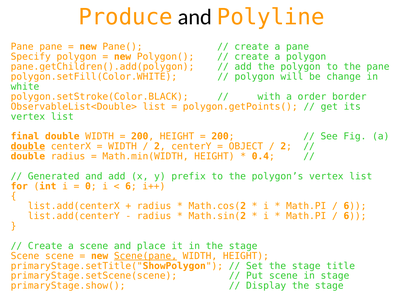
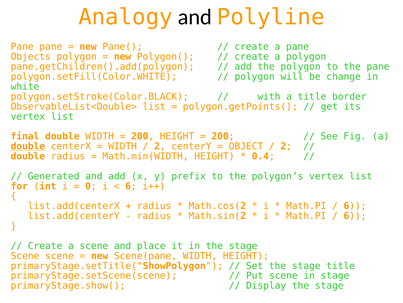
Produce: Produce -> Analogy
Specify: Specify -> Objects
a order: order -> title
Scene(pane underline: present -> none
